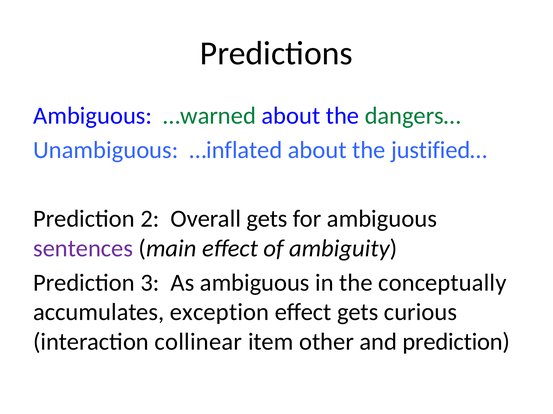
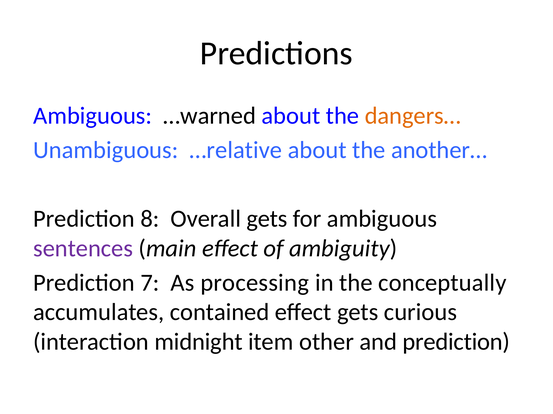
…warned colour: green -> black
dangers… colour: green -> orange
…inflated: …inflated -> …relative
justified…: justified… -> another…
2: 2 -> 8
3: 3 -> 7
As ambiguous: ambiguous -> processing
exception: exception -> contained
collinear: collinear -> midnight
